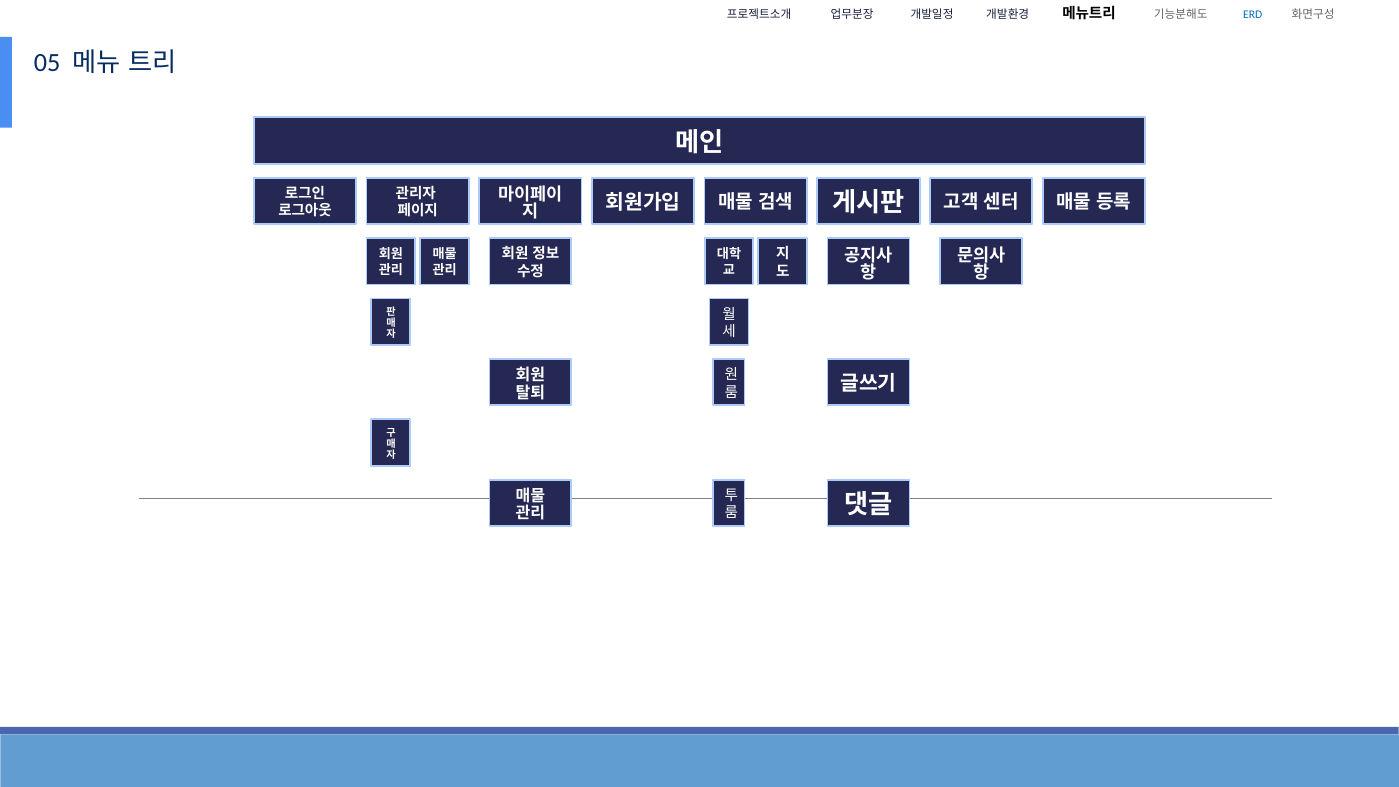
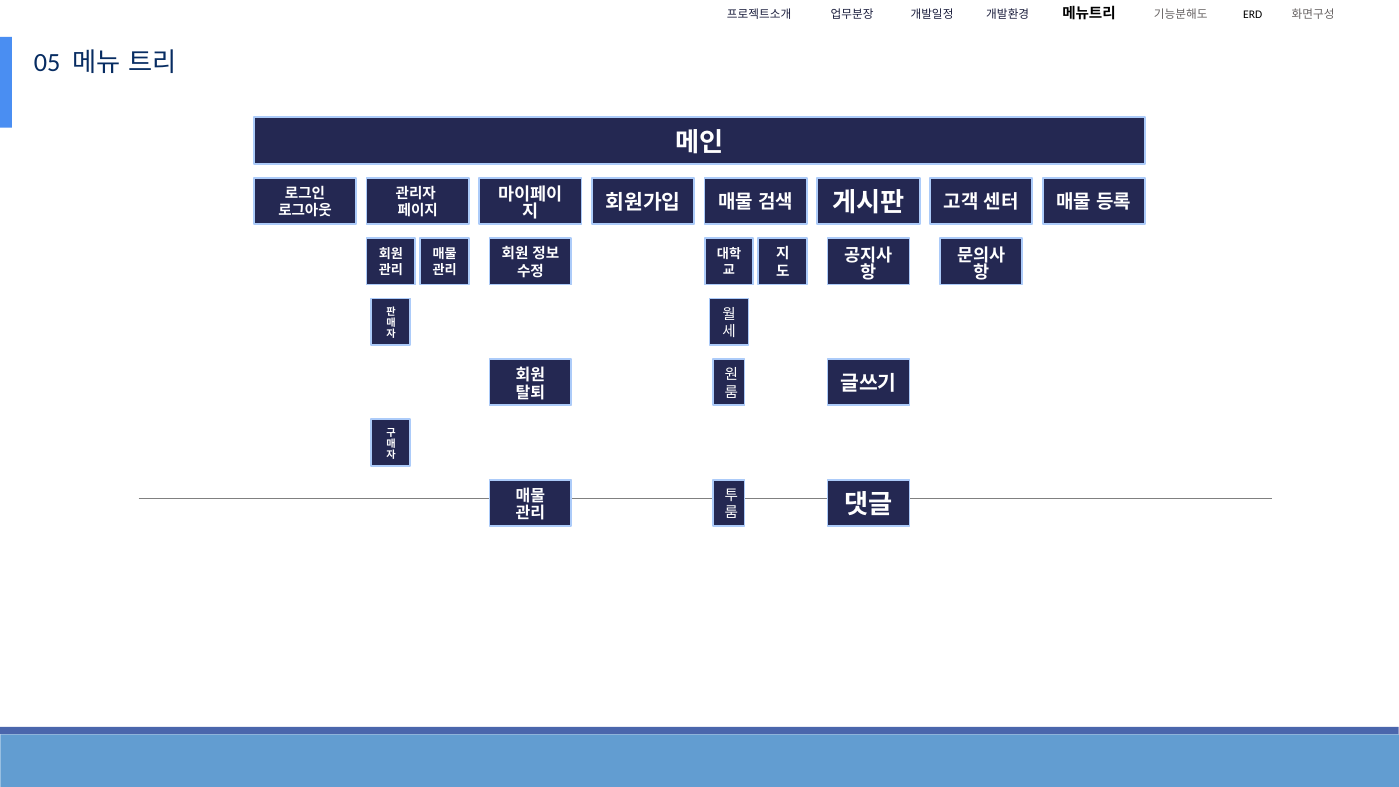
ERD colour: blue -> black
